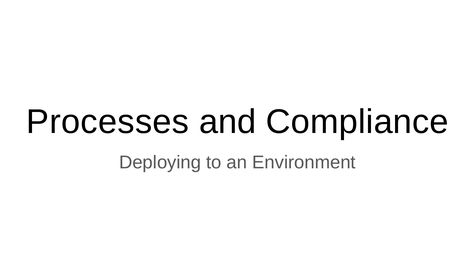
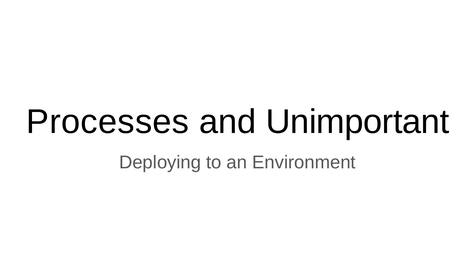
Compliance: Compliance -> Unimportant
